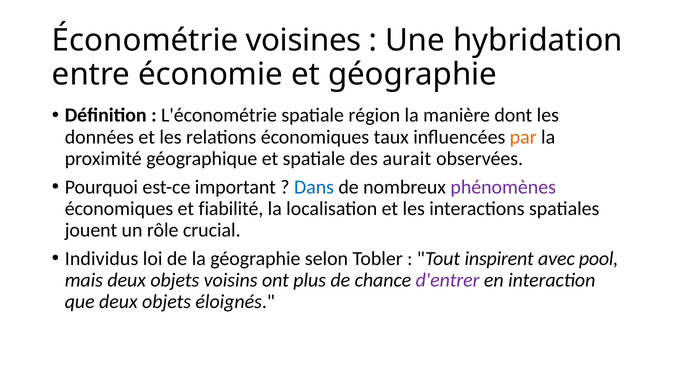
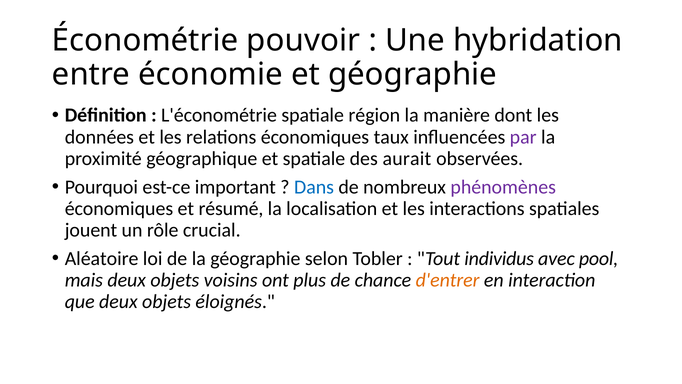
voisines: voisines -> pouvoir
par colour: orange -> purple
fiabilité: fiabilité -> résumé
Individus: Individus -> Aléatoire
inspirent: inspirent -> individus
d'entrer colour: purple -> orange
